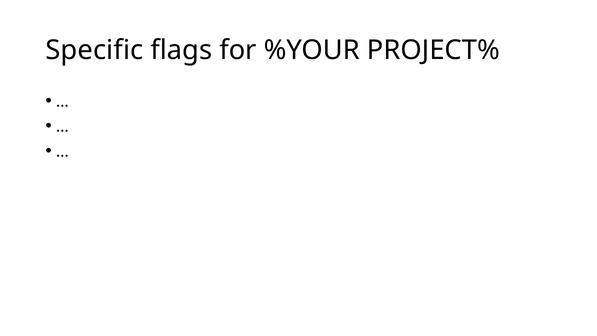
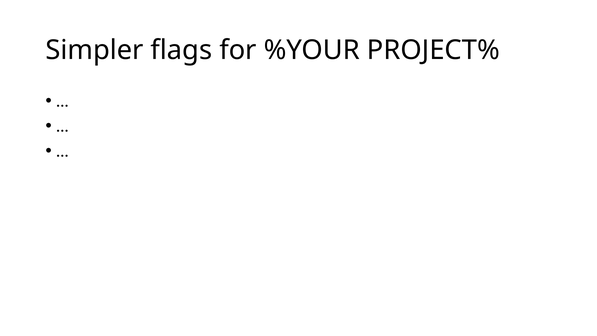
Specific: Specific -> Simpler
